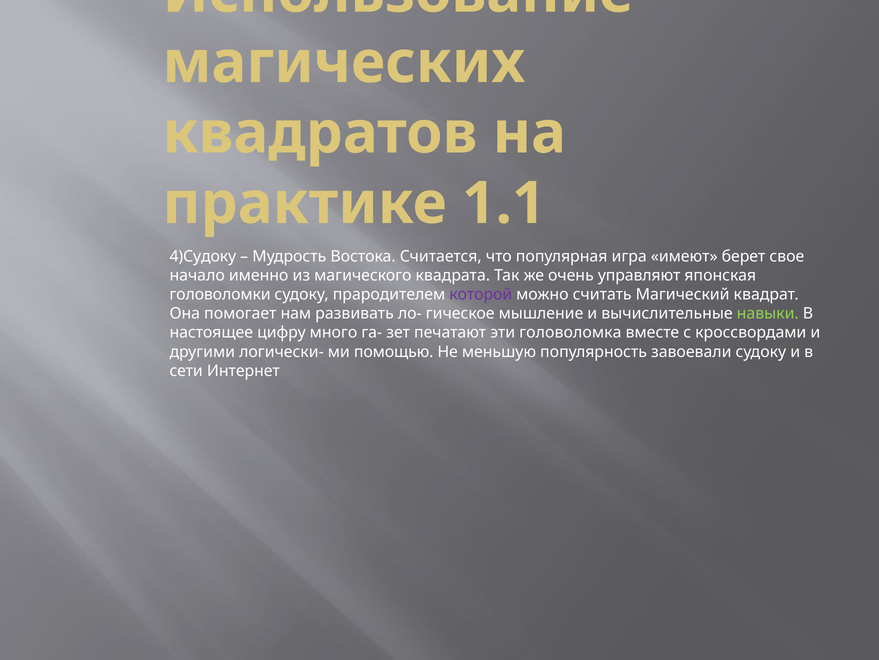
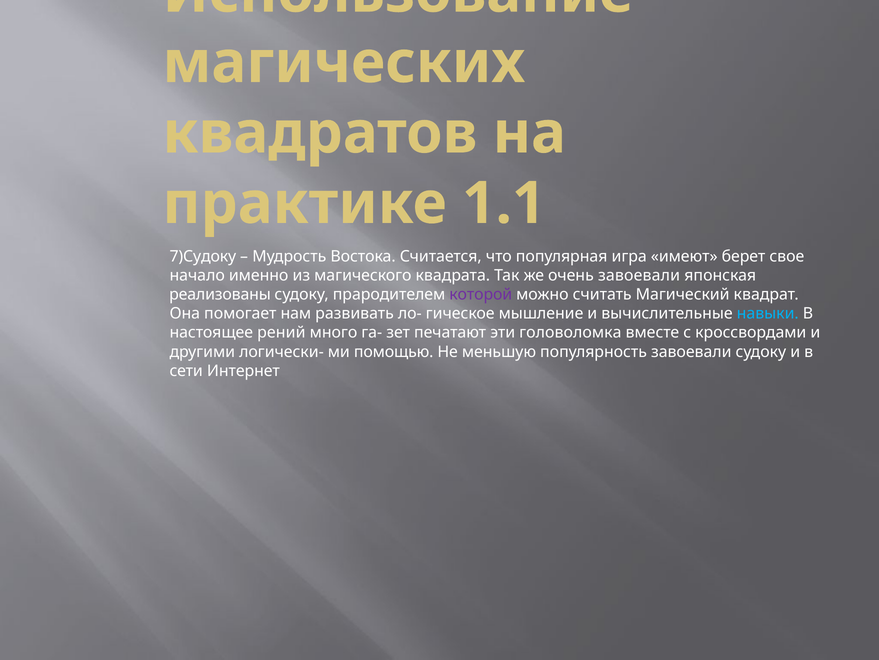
4)Судоку: 4)Судоку -> 7)Судоку
очень управляют: управляют -> завоевали
головоломки: головоломки -> реализованы
навыки colour: light green -> light blue
цифру: цифру -> рений
